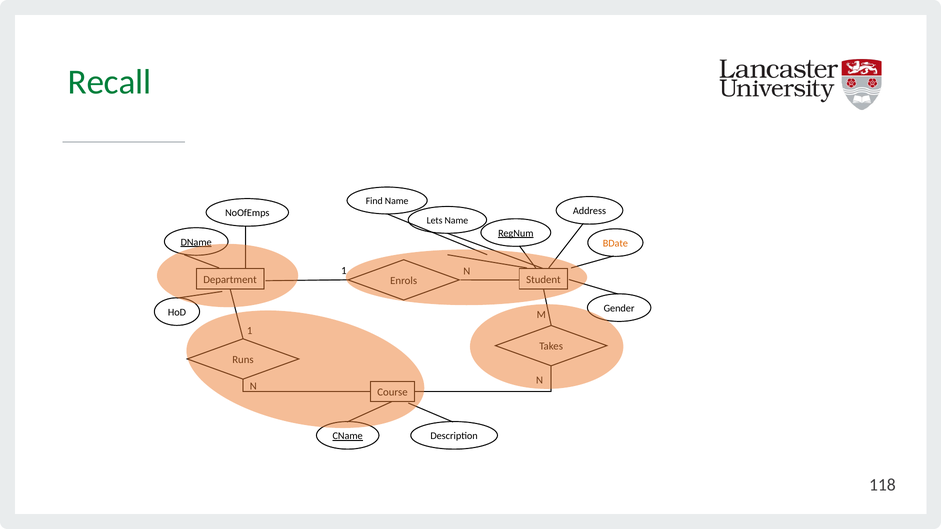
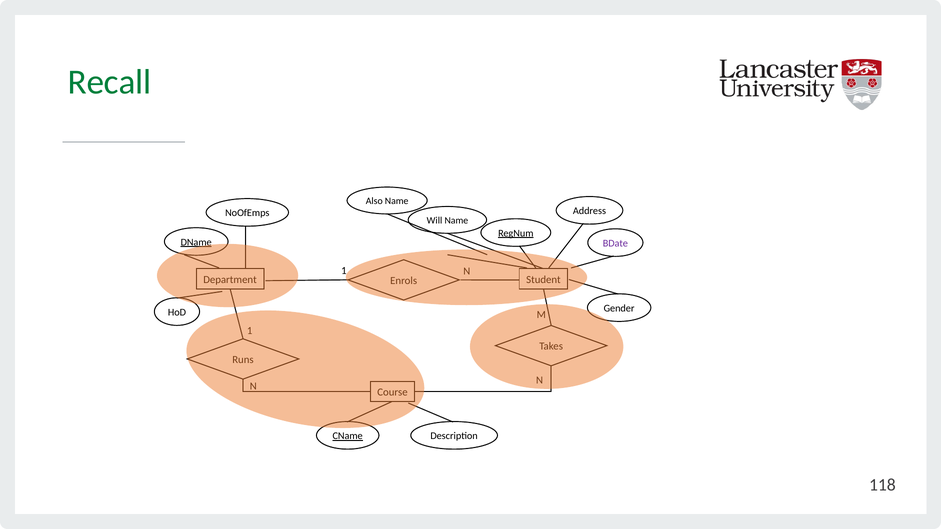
Find: Find -> Also
Lets: Lets -> Will
BDate colour: orange -> purple
